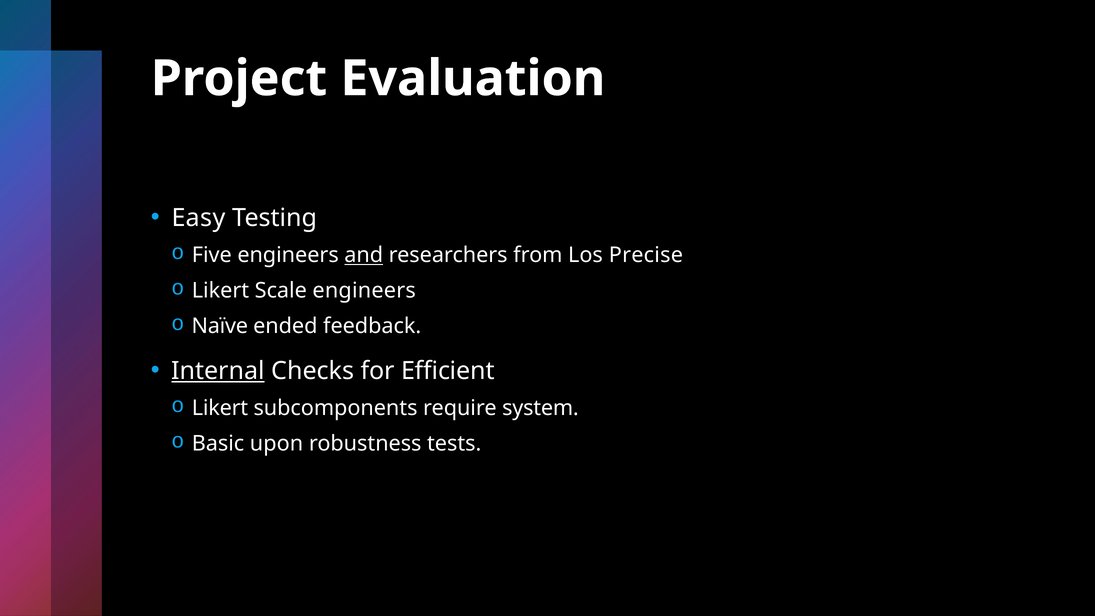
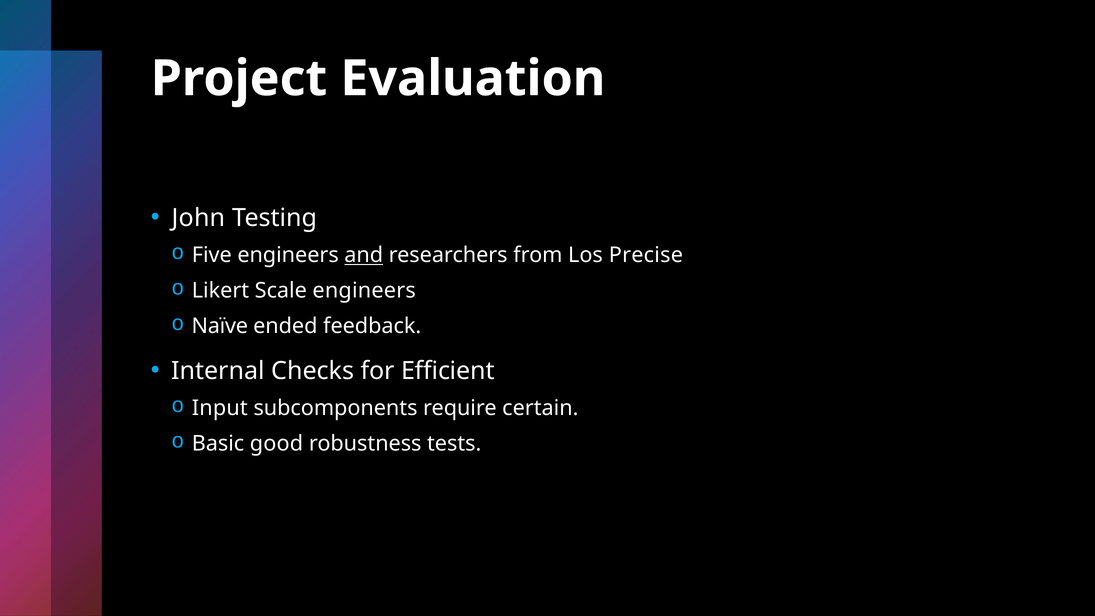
Easy: Easy -> John
Internal underline: present -> none
Likert at (220, 408): Likert -> Input
system: system -> certain
upon: upon -> good
